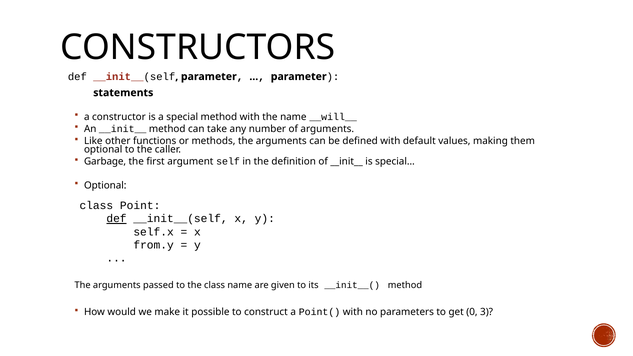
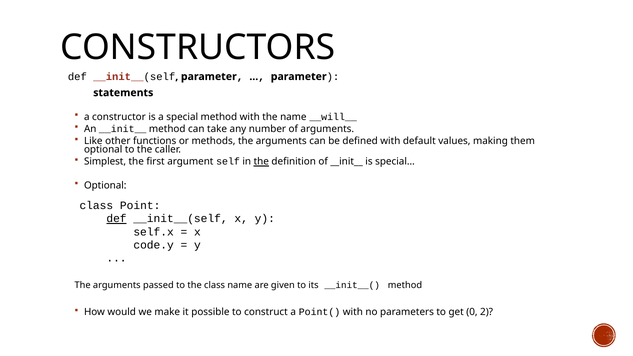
Garbage: Garbage -> Simplest
the at (261, 162) underline: none -> present
from.y: from.y -> code.y
3: 3 -> 2
